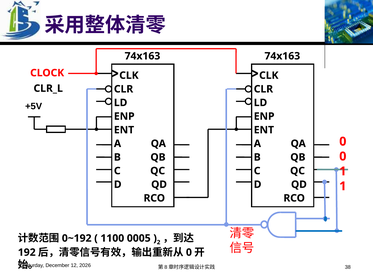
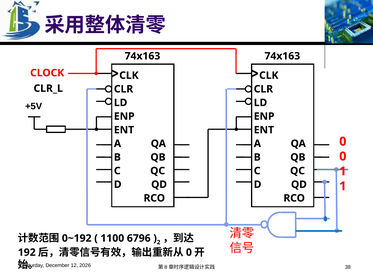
0005: 0005 -> 6796
